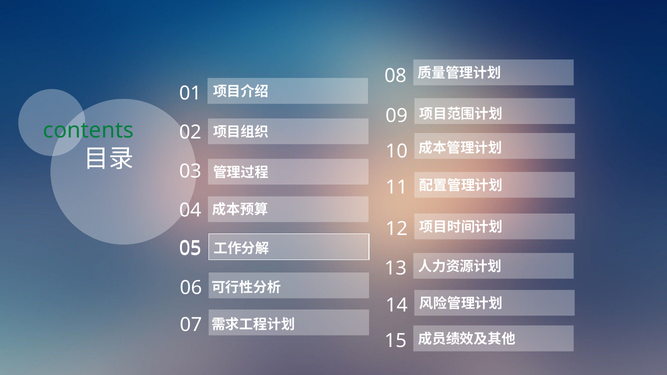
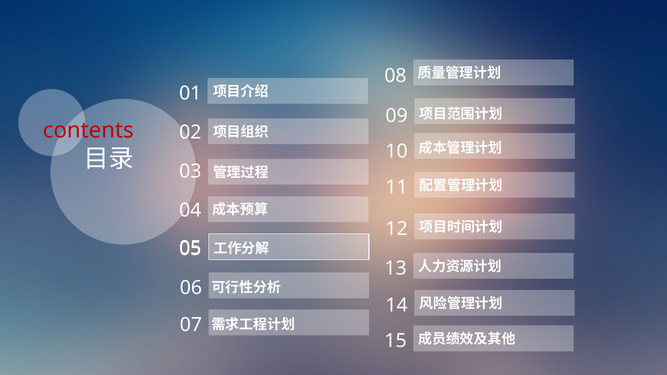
contents colour: green -> red
